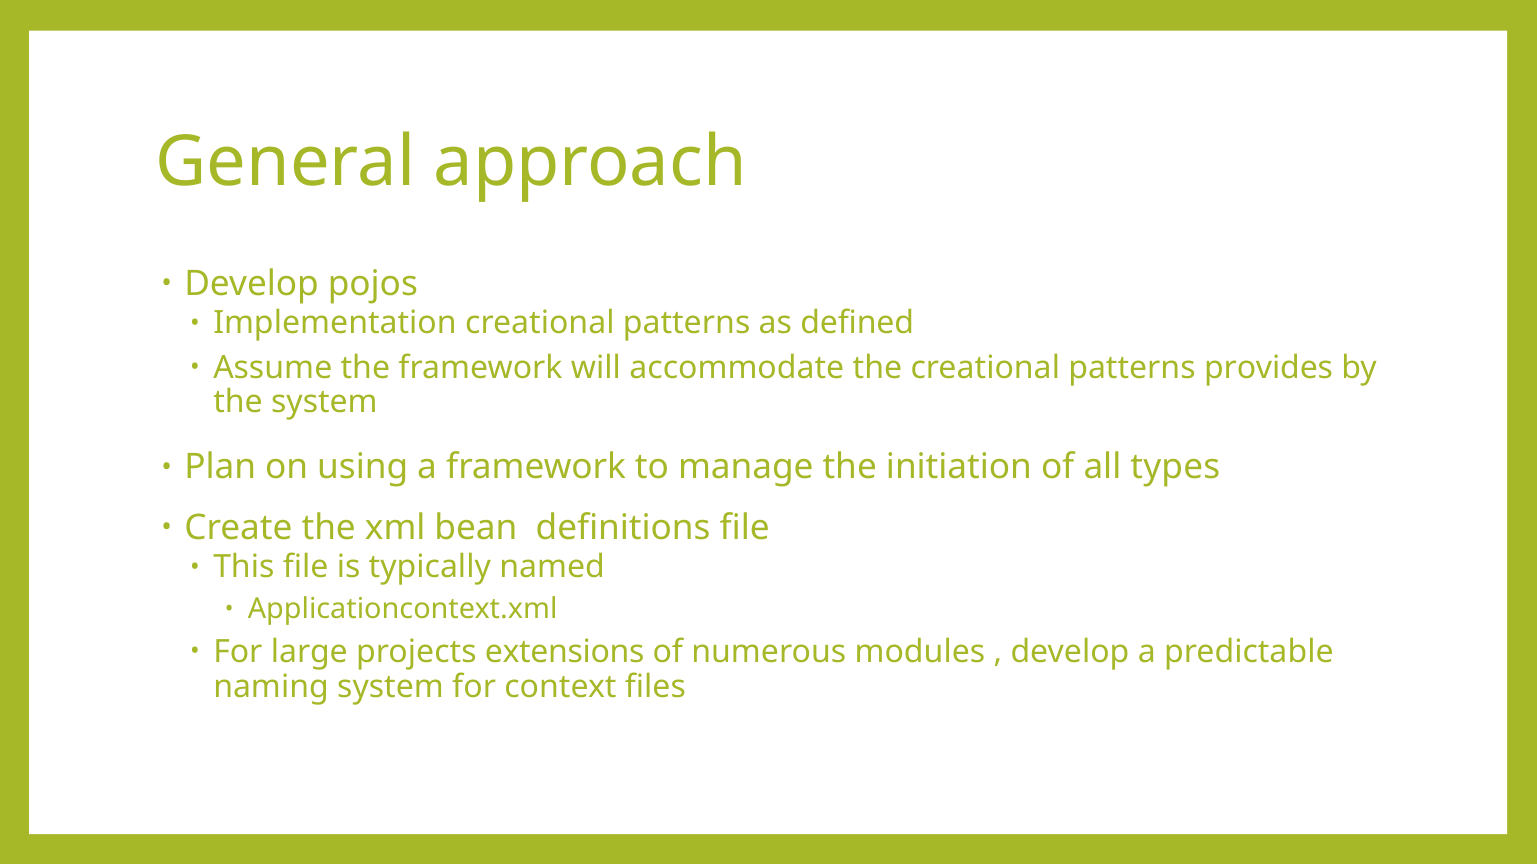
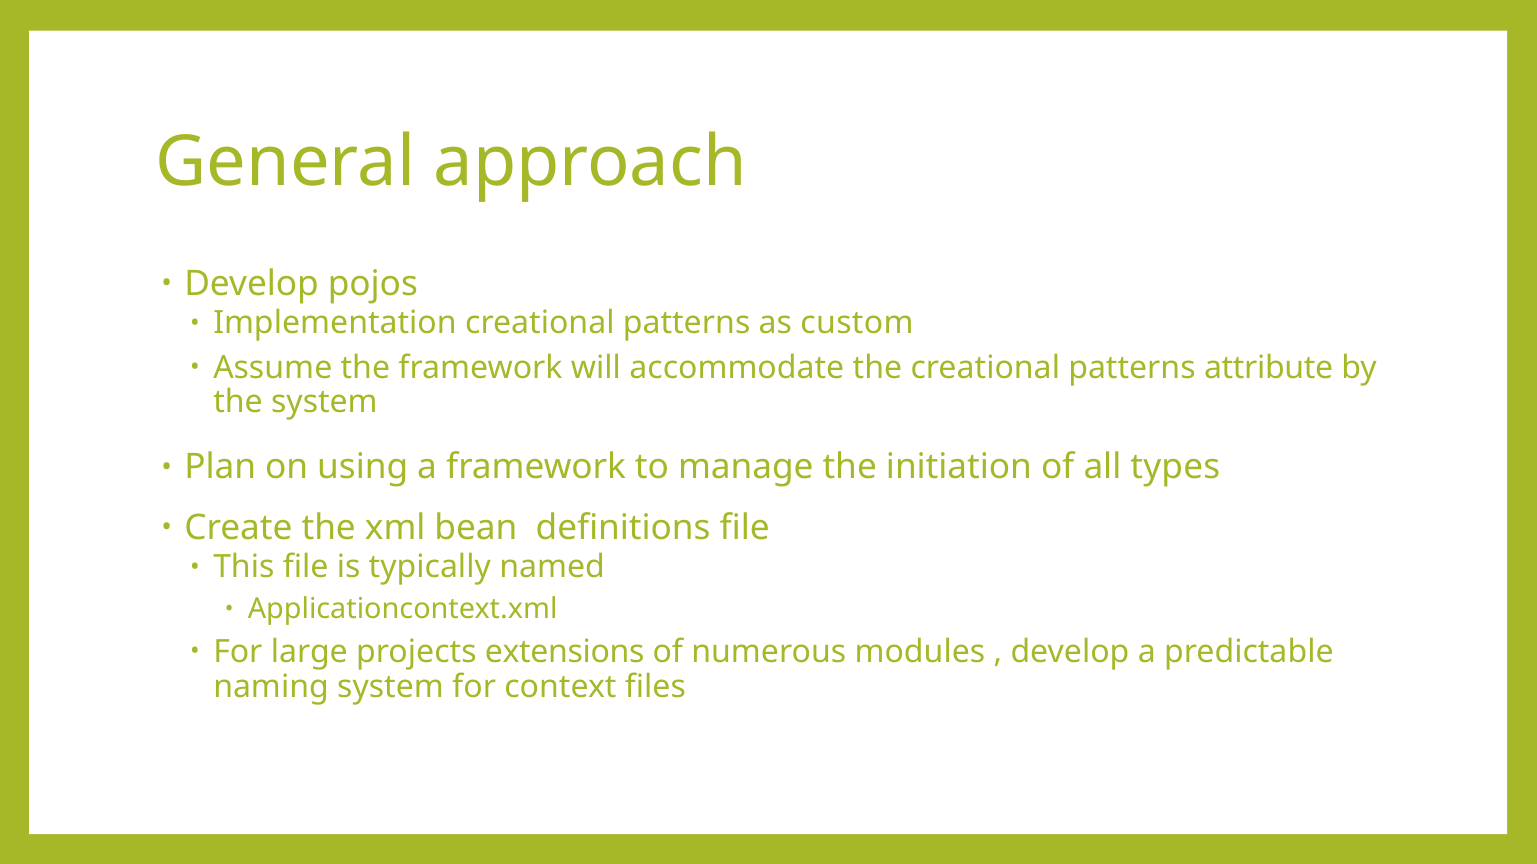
defined: defined -> custom
provides: provides -> attribute
